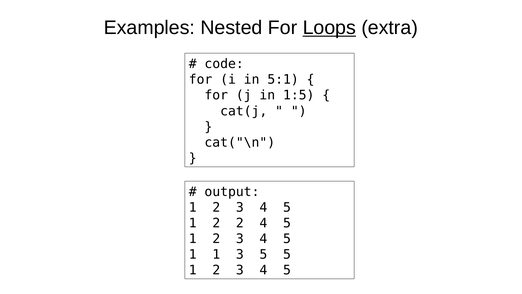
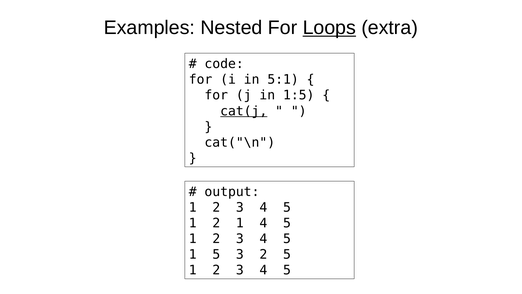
cat(j underline: none -> present
2 2: 2 -> 1
1 1: 1 -> 5
3 5: 5 -> 2
